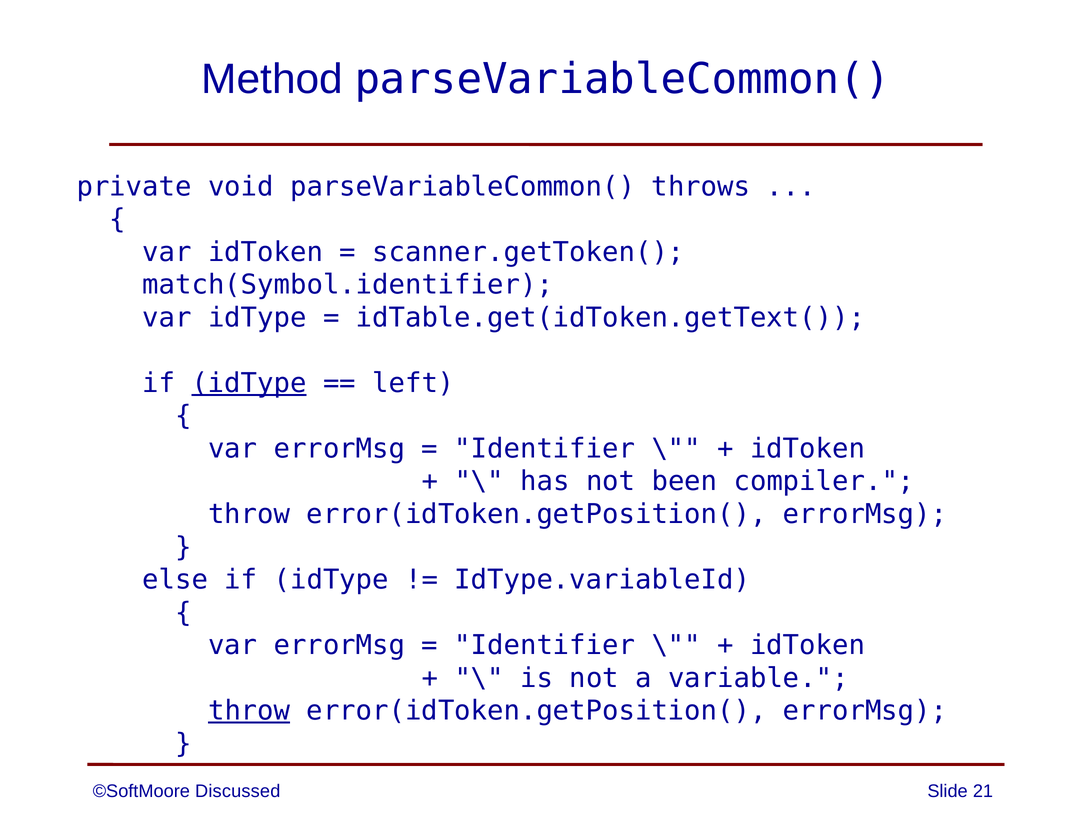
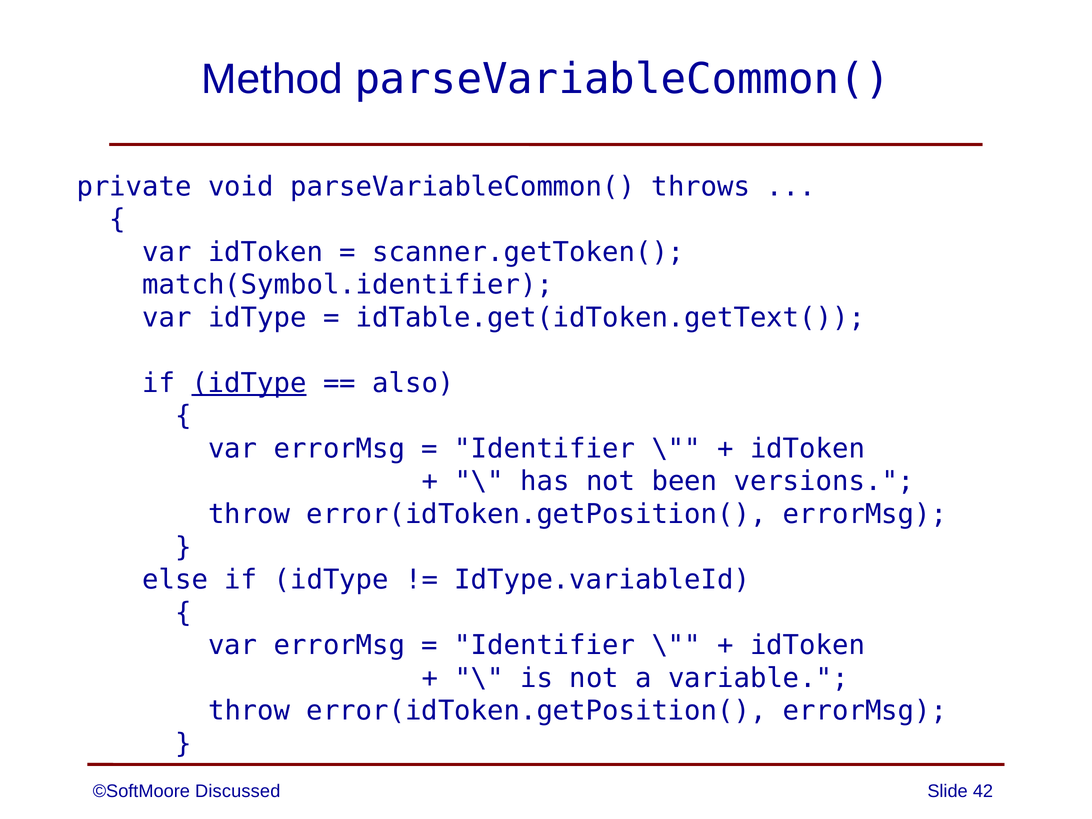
left: left -> also
compiler: compiler -> versions
throw at (249, 711) underline: present -> none
21: 21 -> 42
